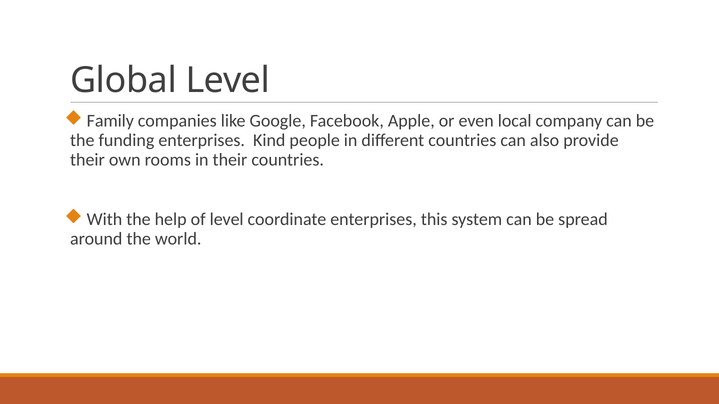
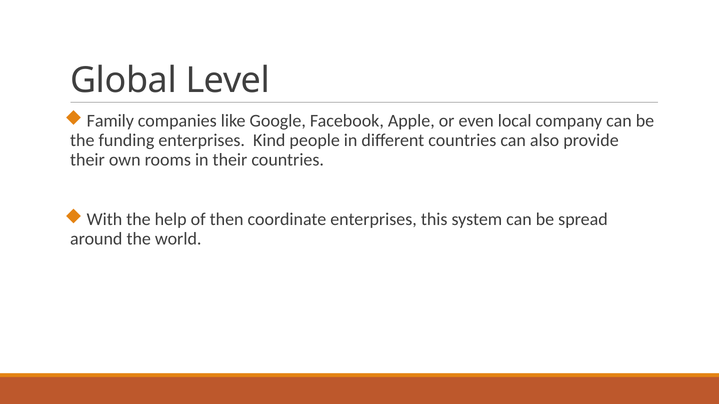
of level: level -> then
